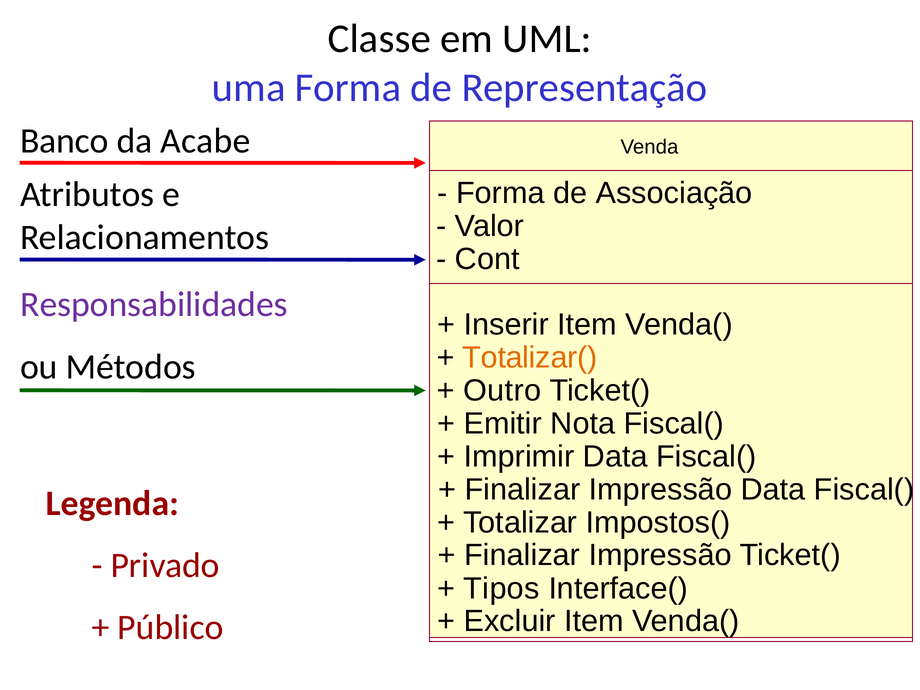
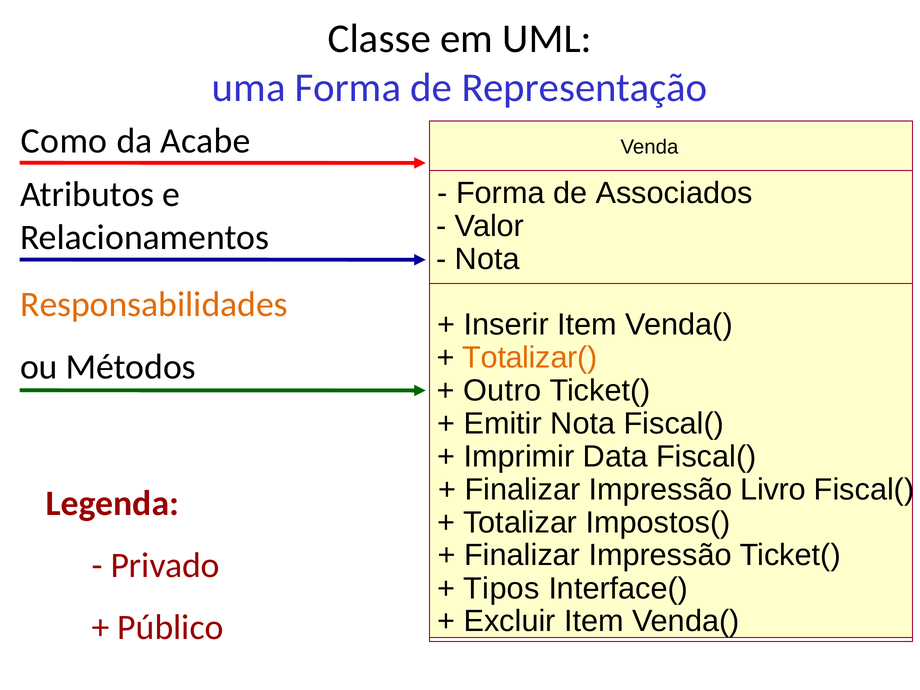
Banco: Banco -> Como
Associação: Associação -> Associados
Cont at (487, 259): Cont -> Nota
Responsabilidades colour: purple -> orange
Impressão Data: Data -> Livro
